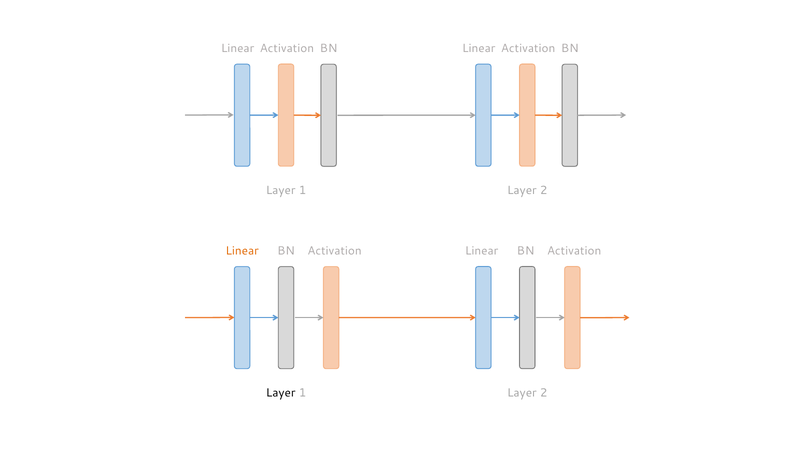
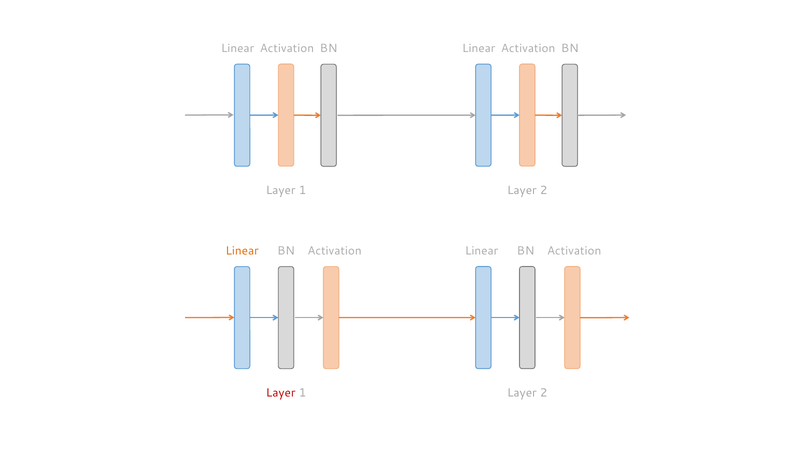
Layer at (281, 392) colour: black -> red
